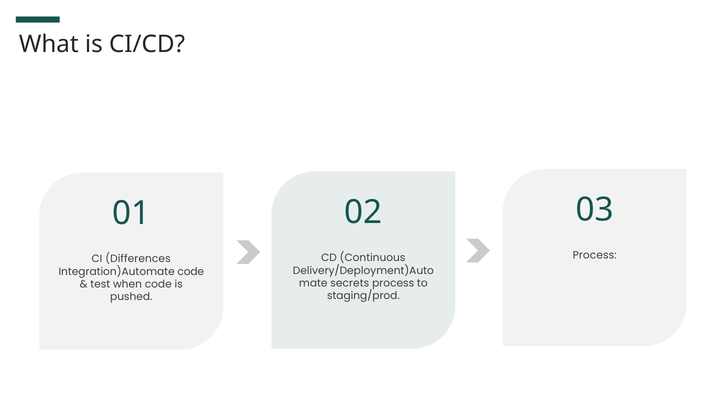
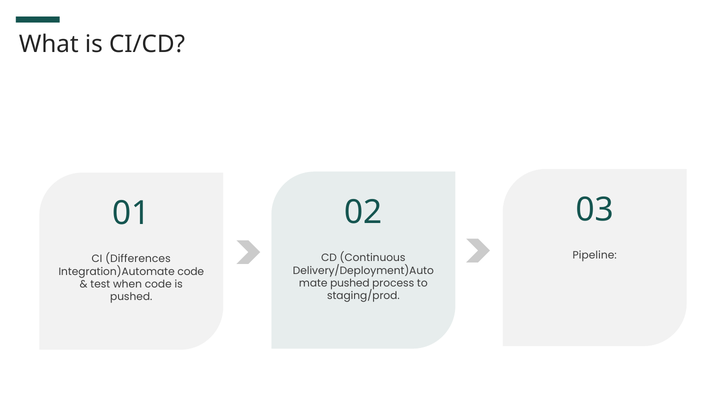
Process at (595, 255): Process -> Pipeline
secrets at (350, 283): secrets -> pushed
